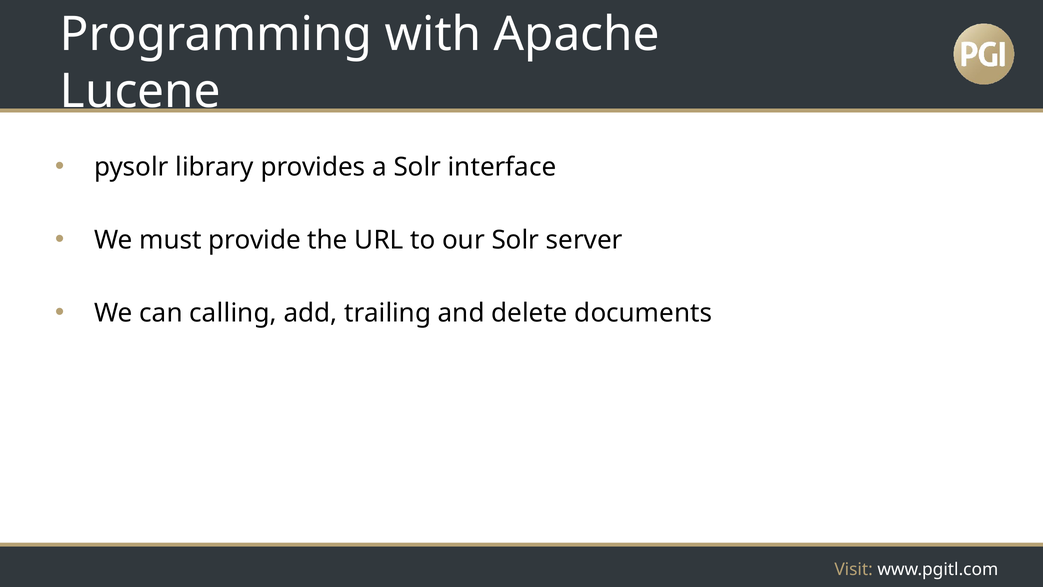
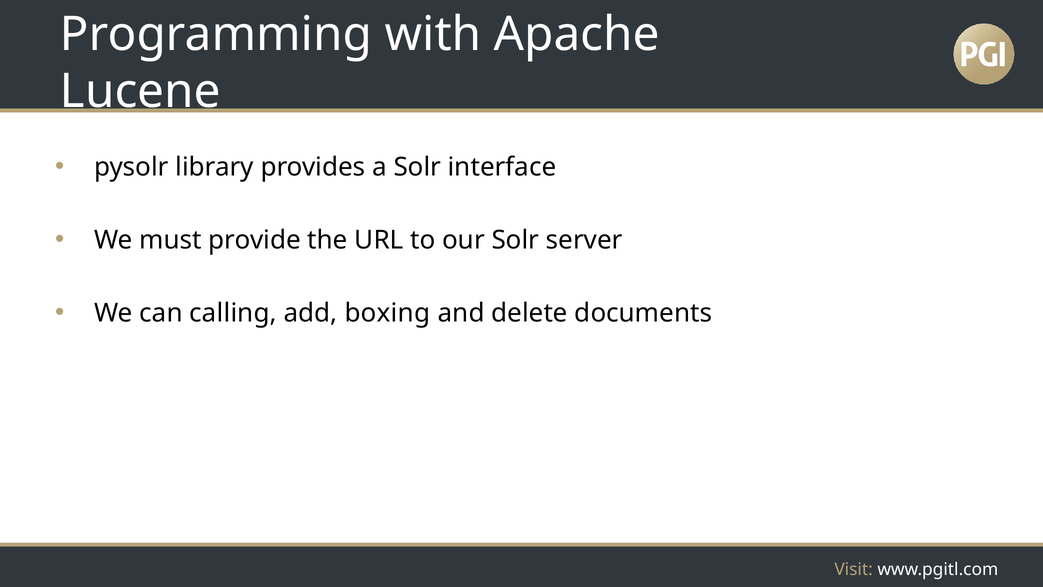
trailing: trailing -> boxing
